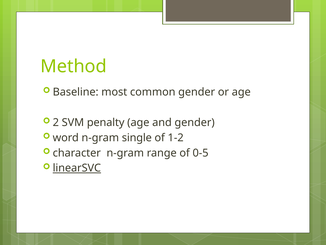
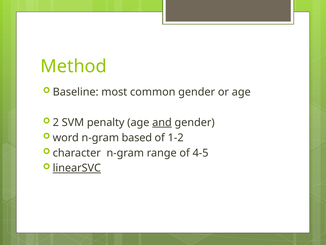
and underline: none -> present
single: single -> based
0-5: 0-5 -> 4-5
